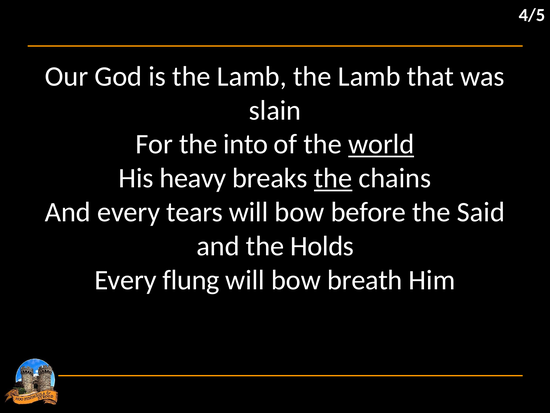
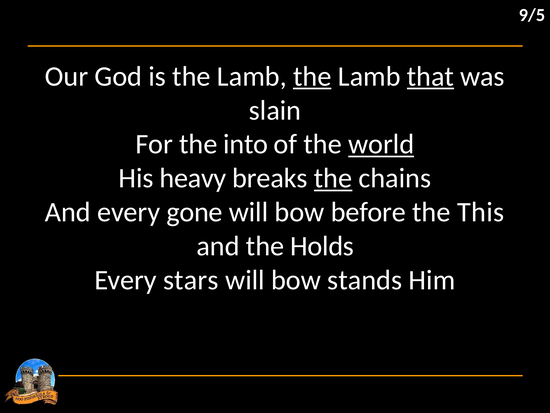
4/5: 4/5 -> 9/5
the at (312, 76) underline: none -> present
that underline: none -> present
tears: tears -> gone
Said: Said -> This
flung: flung -> stars
breath: breath -> stands
